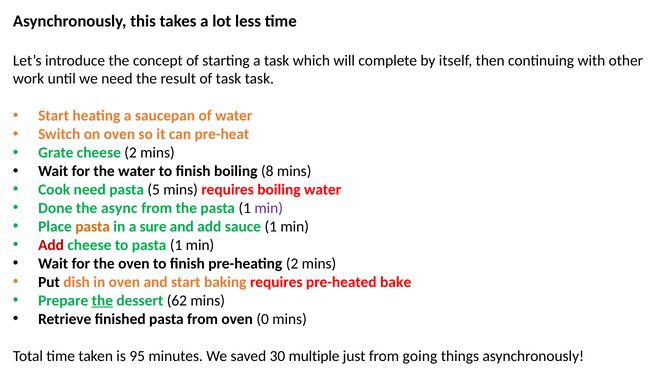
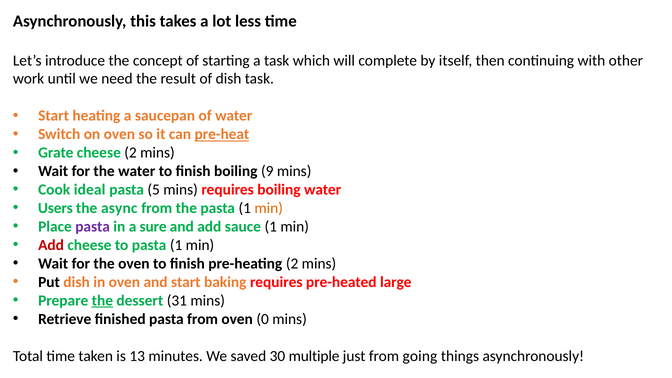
of task: task -> dish
pre-heat underline: none -> present
8: 8 -> 9
Cook need: need -> ideal
Done: Done -> Users
min at (269, 208) colour: purple -> orange
pasta at (93, 227) colour: orange -> purple
bake: bake -> large
62: 62 -> 31
95: 95 -> 13
